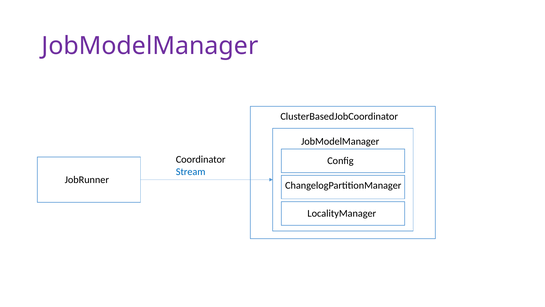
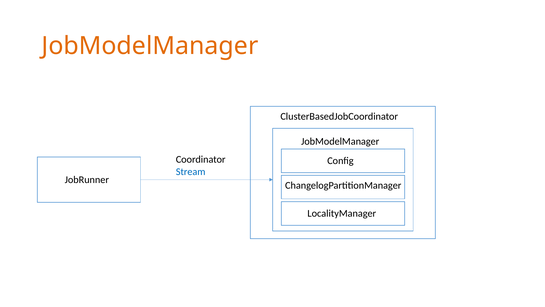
JobModelManager at (150, 46) colour: purple -> orange
